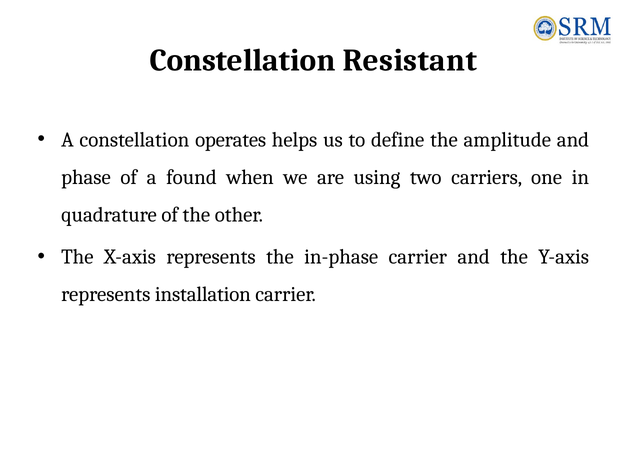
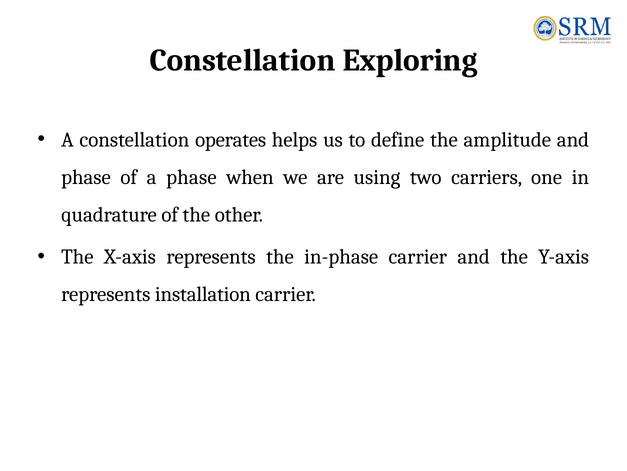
Resistant: Resistant -> Exploring
a found: found -> phase
